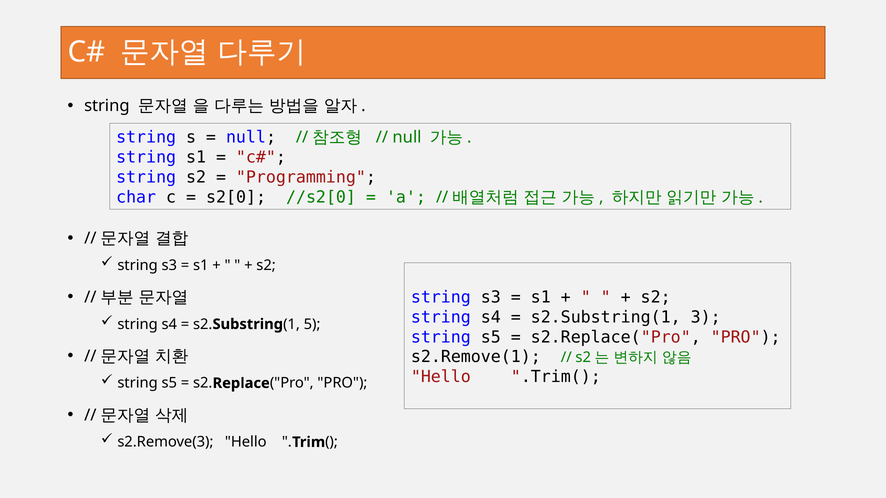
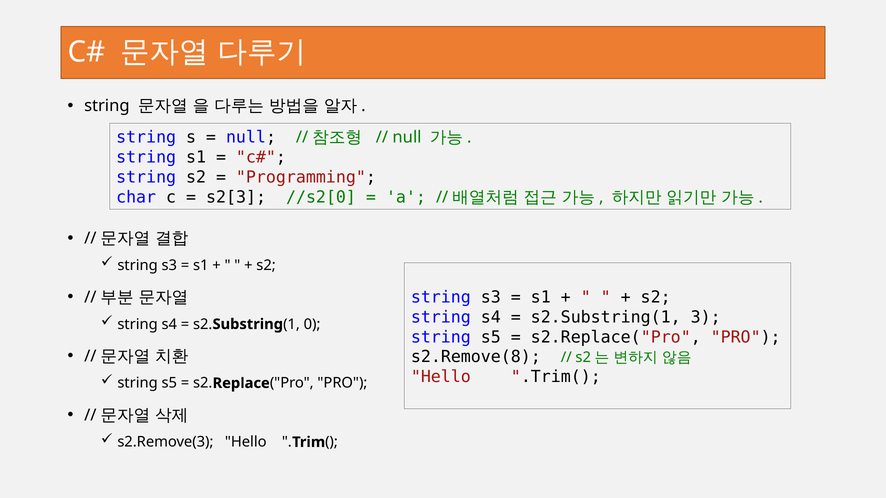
s2[0: s2[0 -> s2[3
5: 5 -> 0
s2.Remove(1: s2.Remove(1 -> s2.Remove(8
